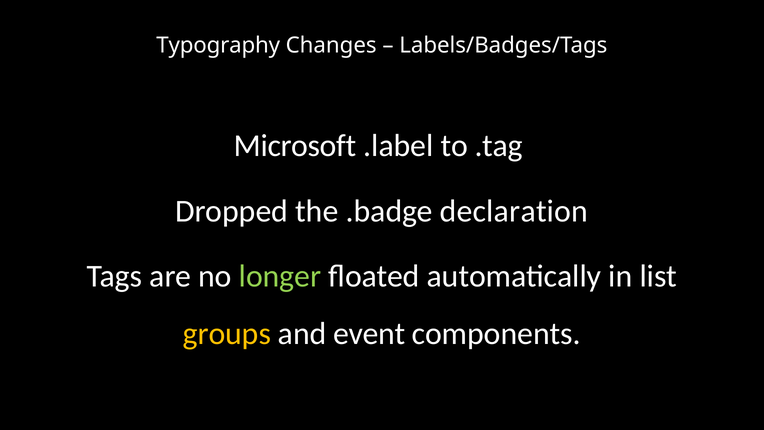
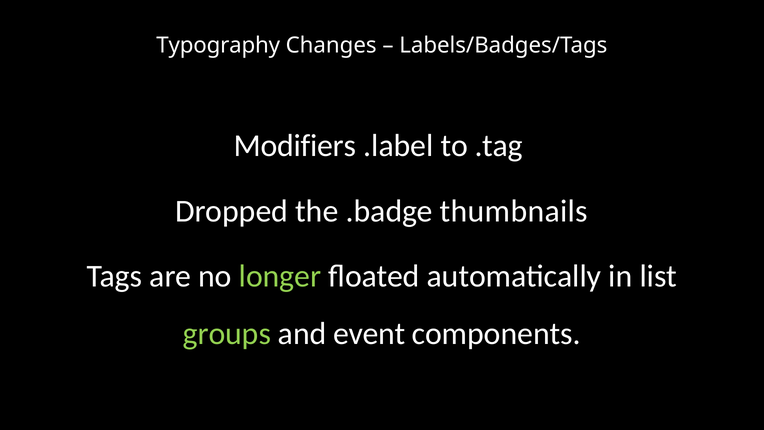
Microsoft: Microsoft -> Modifiers
declaration: declaration -> thumbnails
groups colour: yellow -> light green
